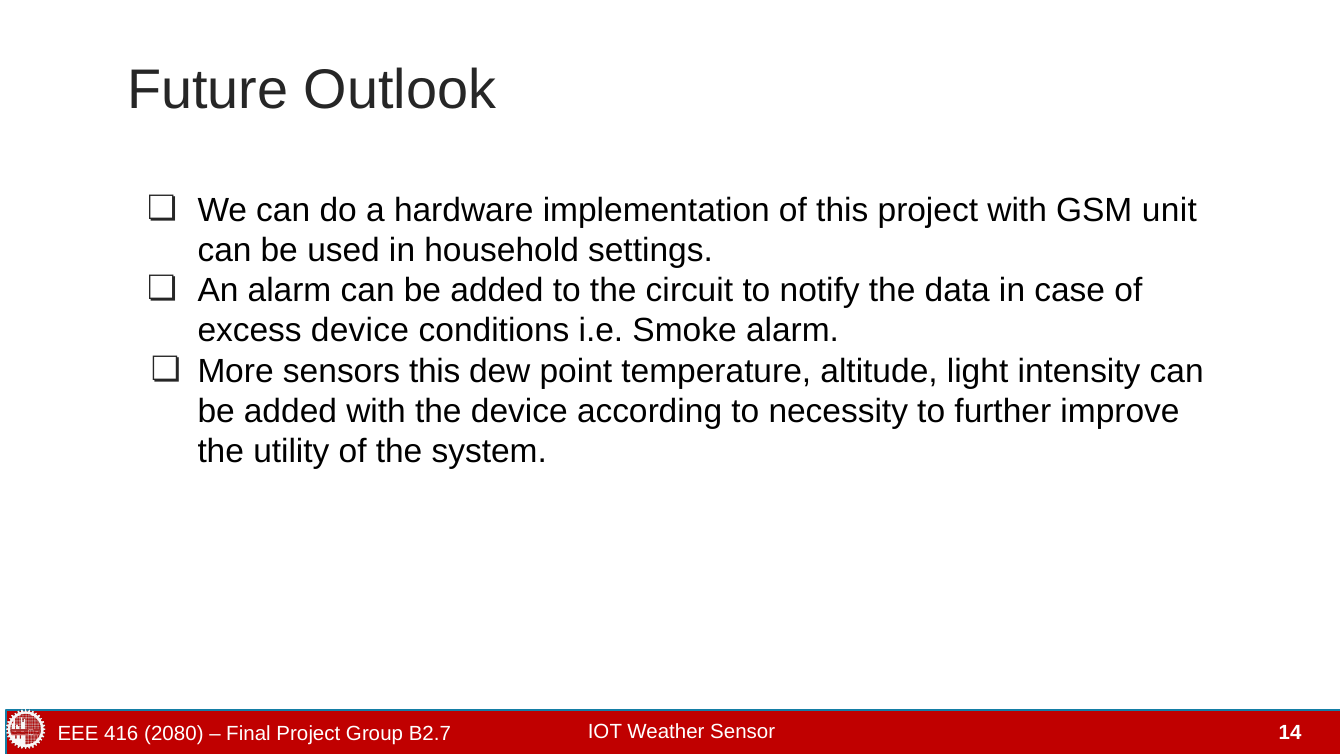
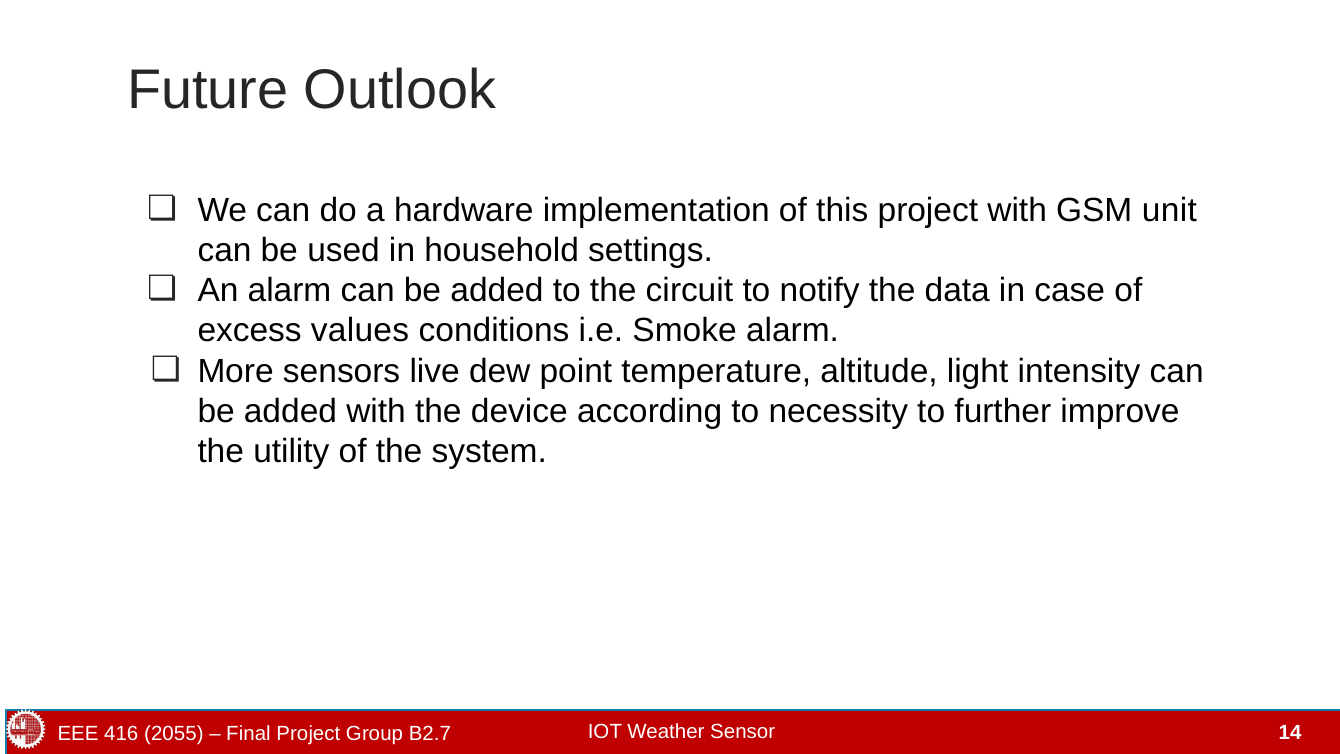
excess device: device -> values
sensors this: this -> live
2080: 2080 -> 2055
